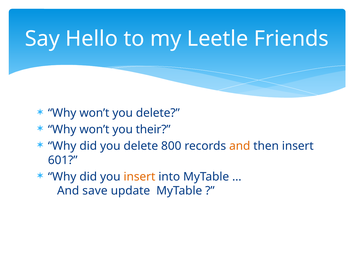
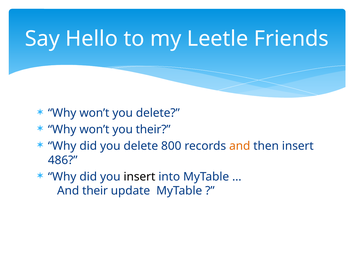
601: 601 -> 486
insert at (139, 177) colour: orange -> black
And save: save -> their
